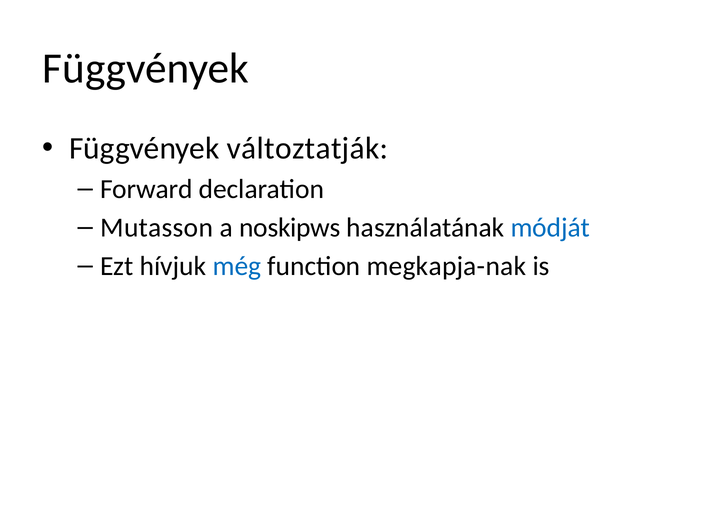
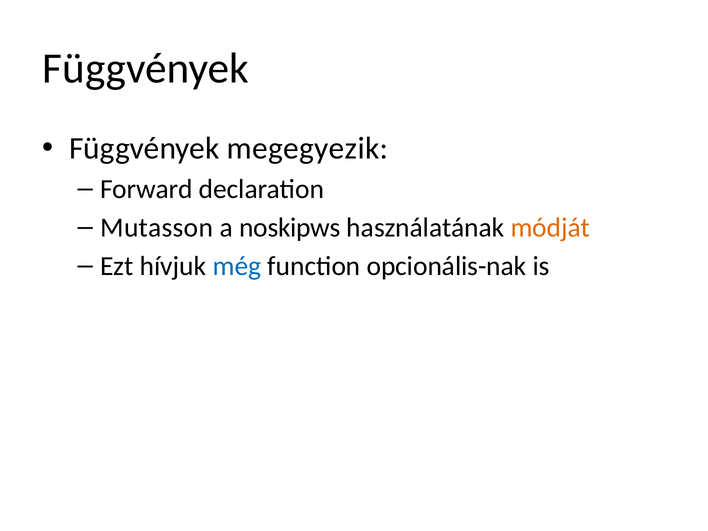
változtatják: változtatják -> megegyezik
módját colour: blue -> orange
megkapja-nak: megkapja-nak -> opcionális-nak
